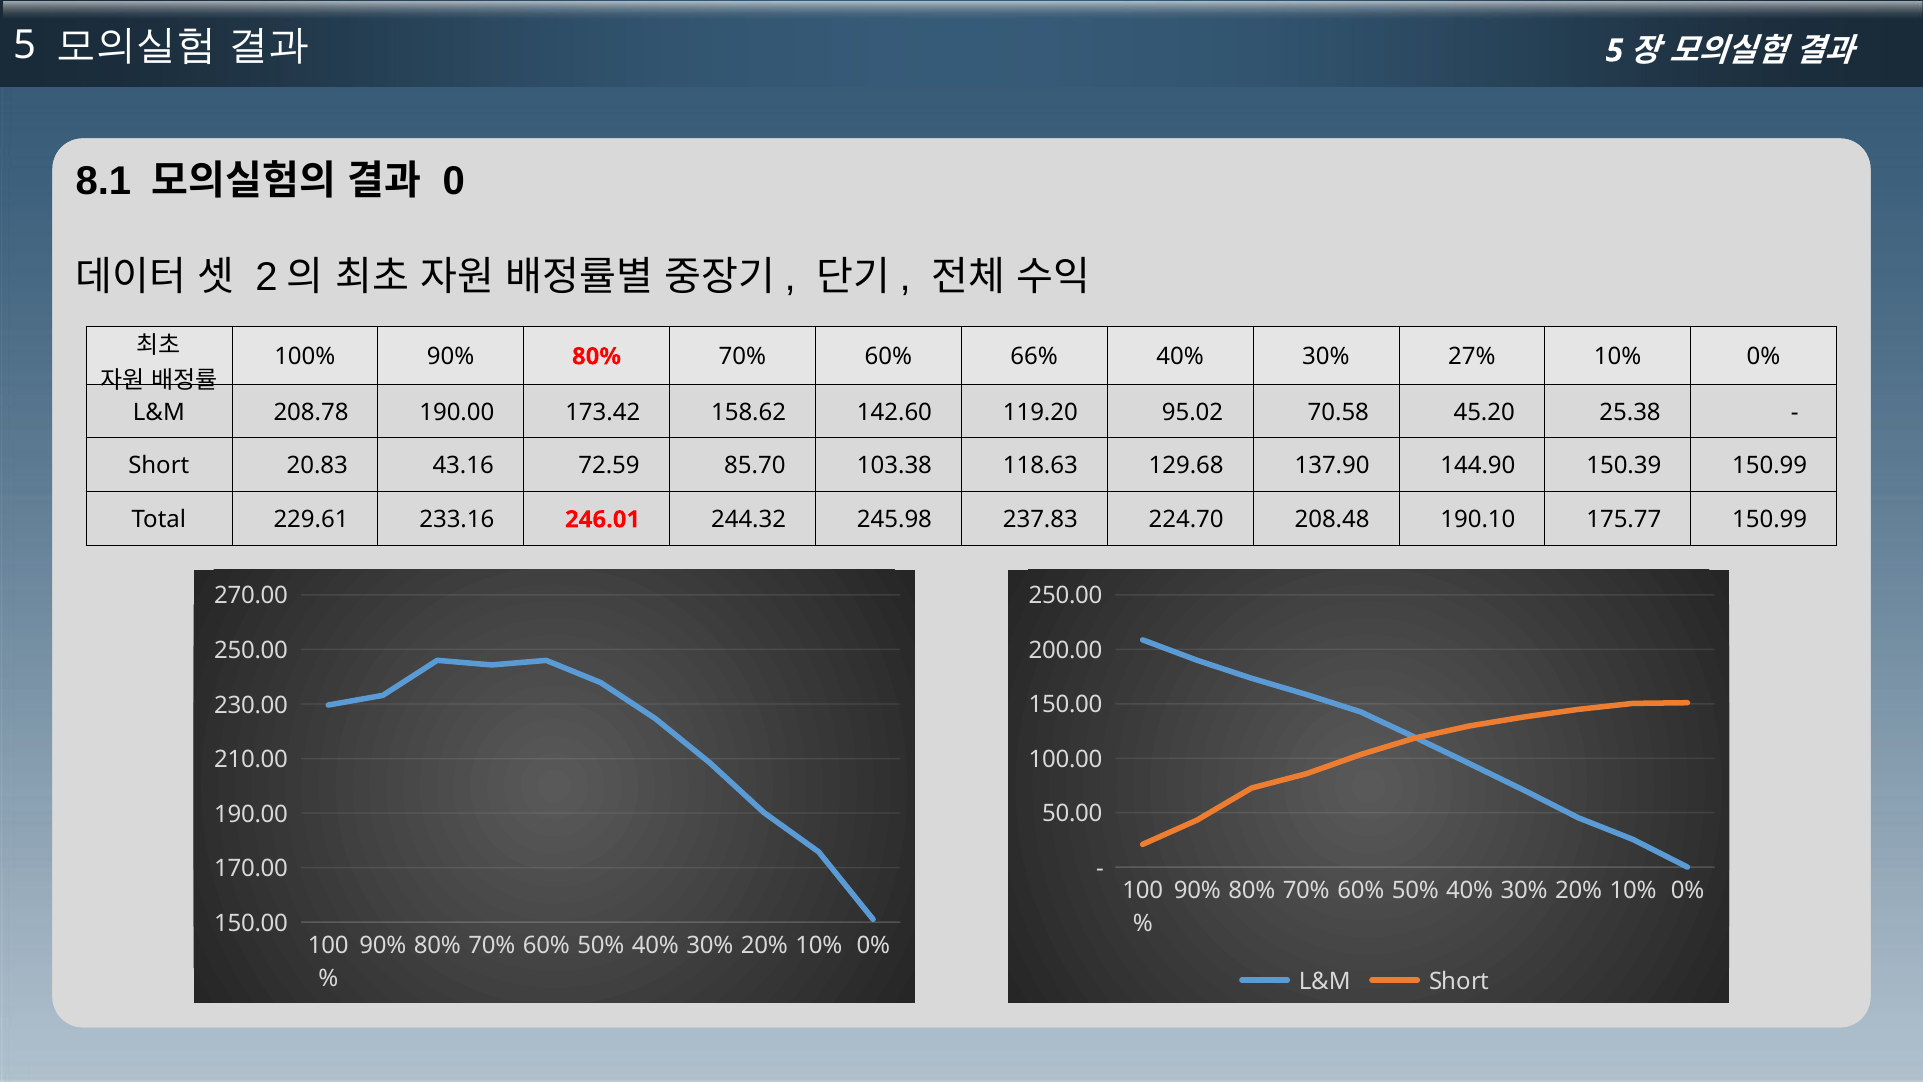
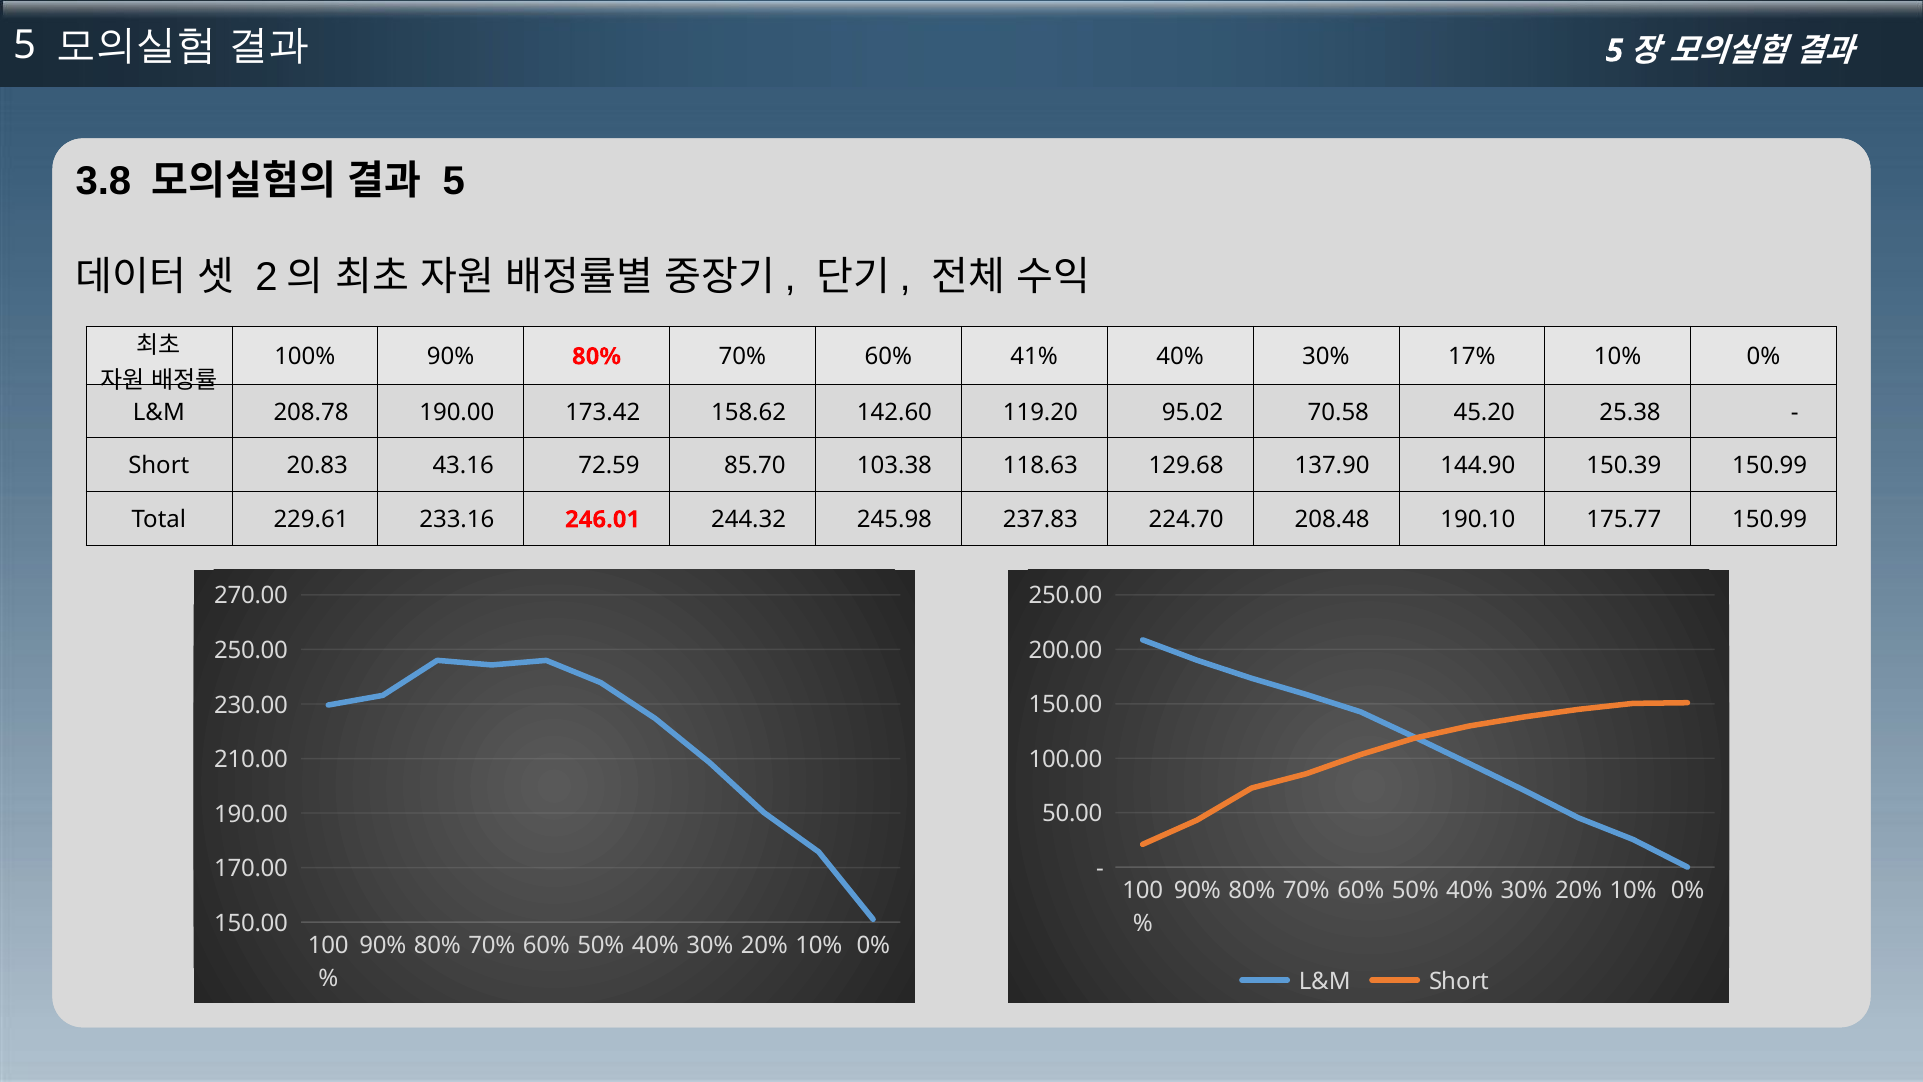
8.1: 8.1 -> 3.8
0 at (454, 181): 0 -> 5
66%: 66% -> 41%
27%: 27% -> 17%
